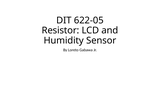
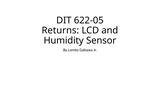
Resistor: Resistor -> Returns
